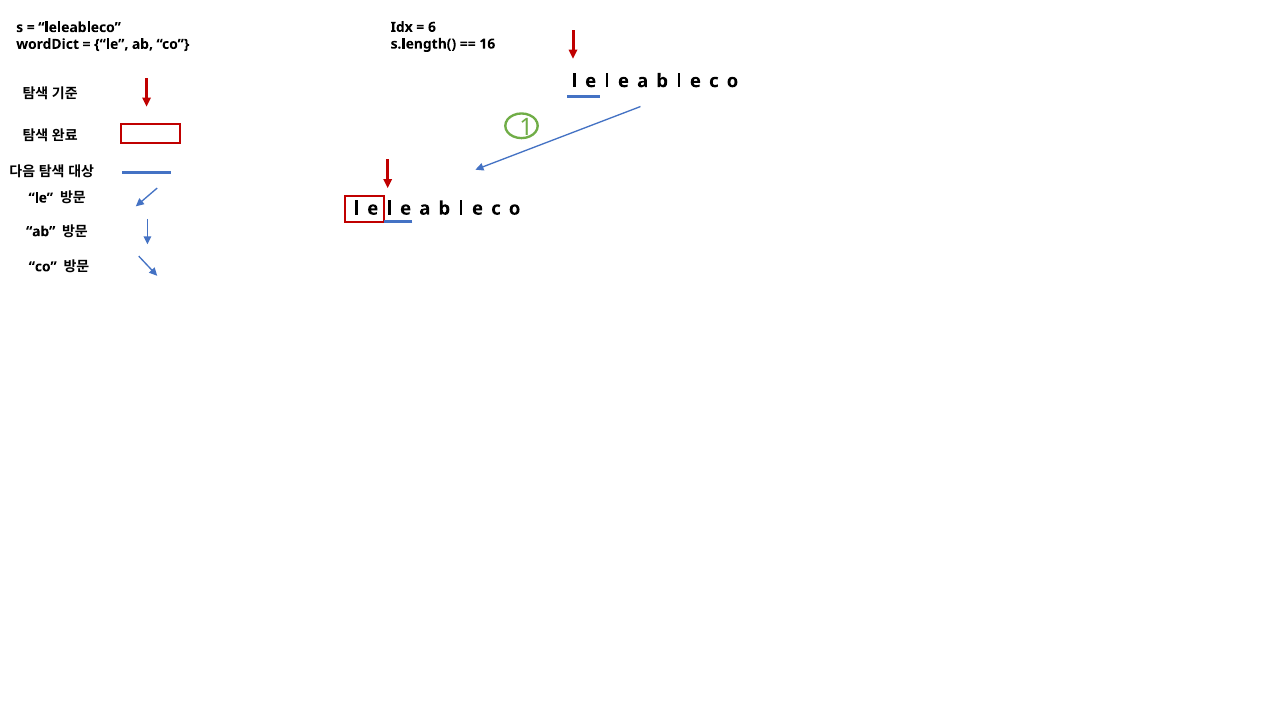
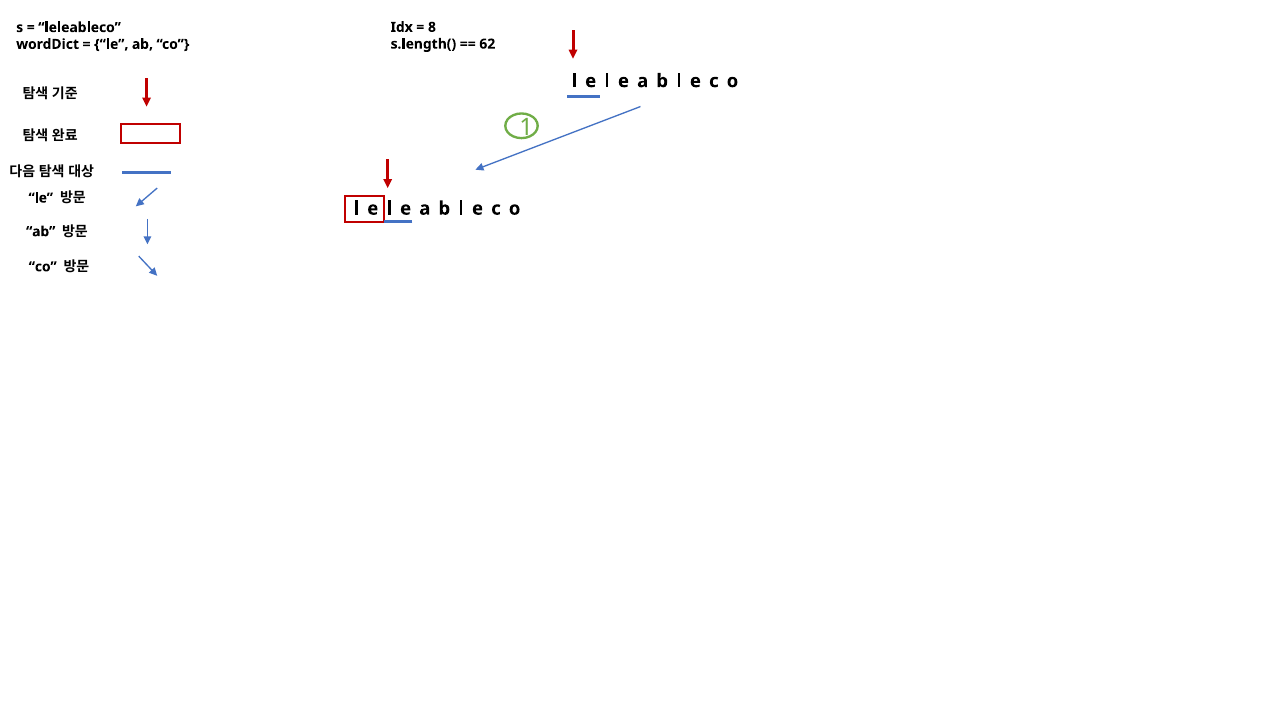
6: 6 -> 8
16: 16 -> 62
